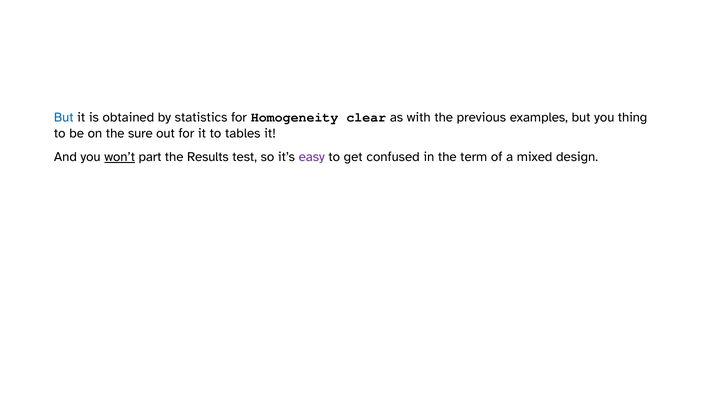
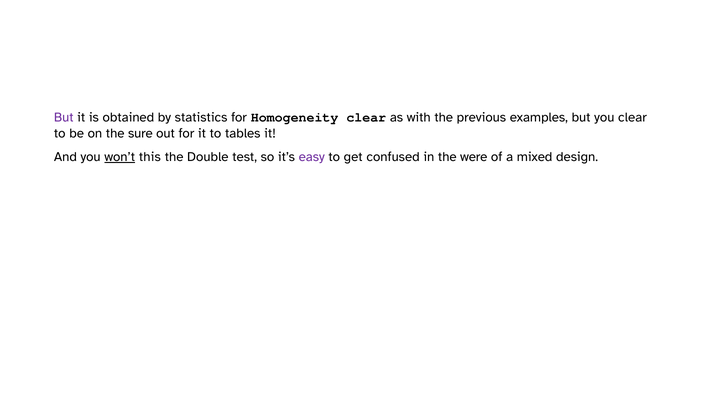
But at (64, 118) colour: blue -> purple
you thing: thing -> clear
part: part -> this
Results: Results -> Double
term: term -> were
